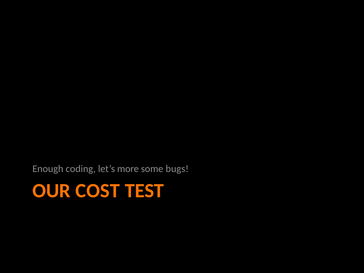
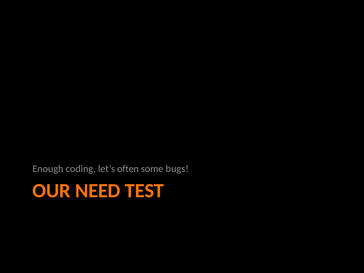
more: more -> often
COST: COST -> NEED
